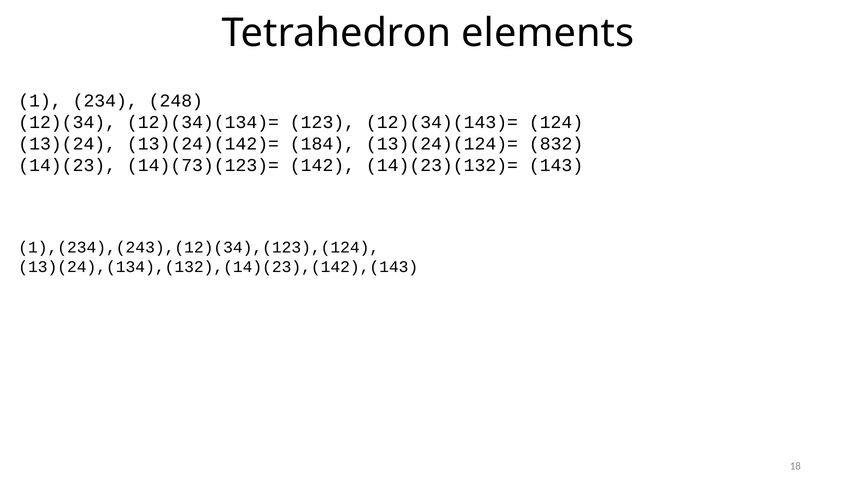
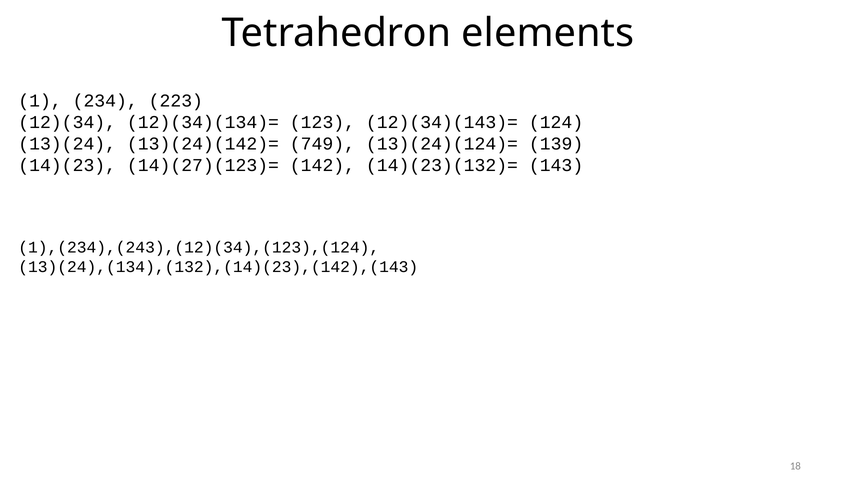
248: 248 -> 223
184: 184 -> 749
832: 832 -> 139
14)(73)(123)=: 14)(73)(123)= -> 14)(27)(123)=
